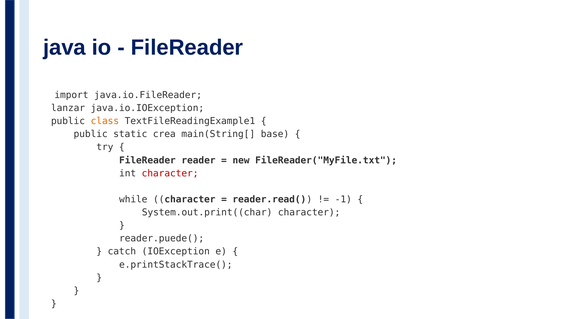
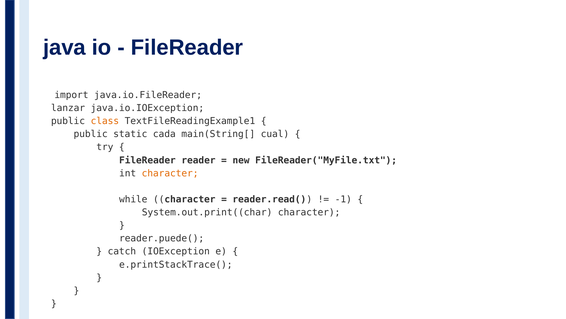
crea: crea -> cada
base: base -> cual
character at (170, 173) colour: red -> orange
